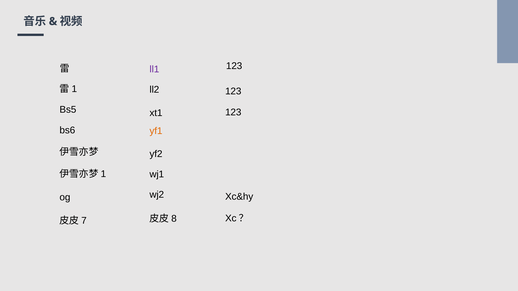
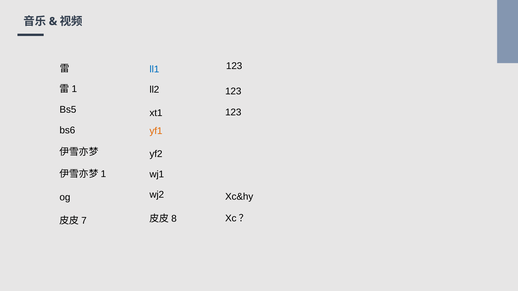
ll1 colour: purple -> blue
